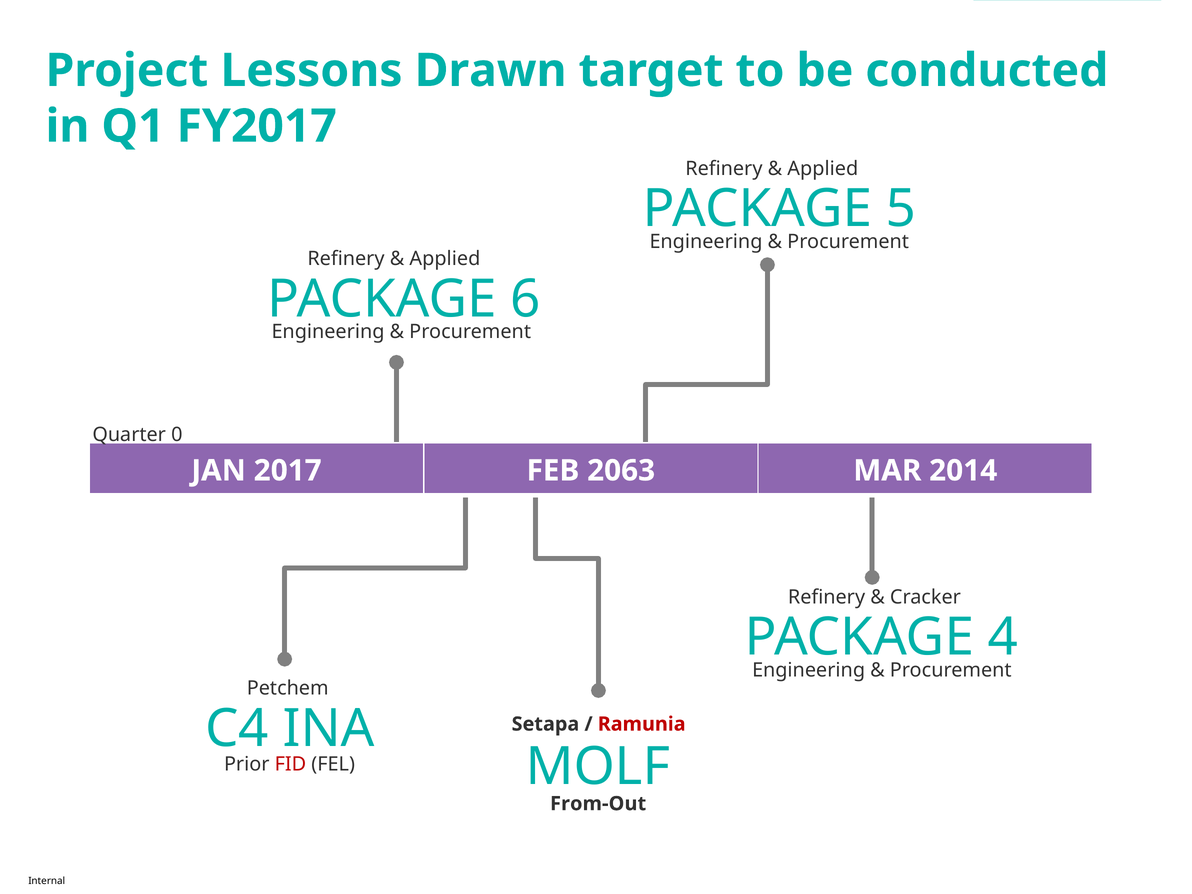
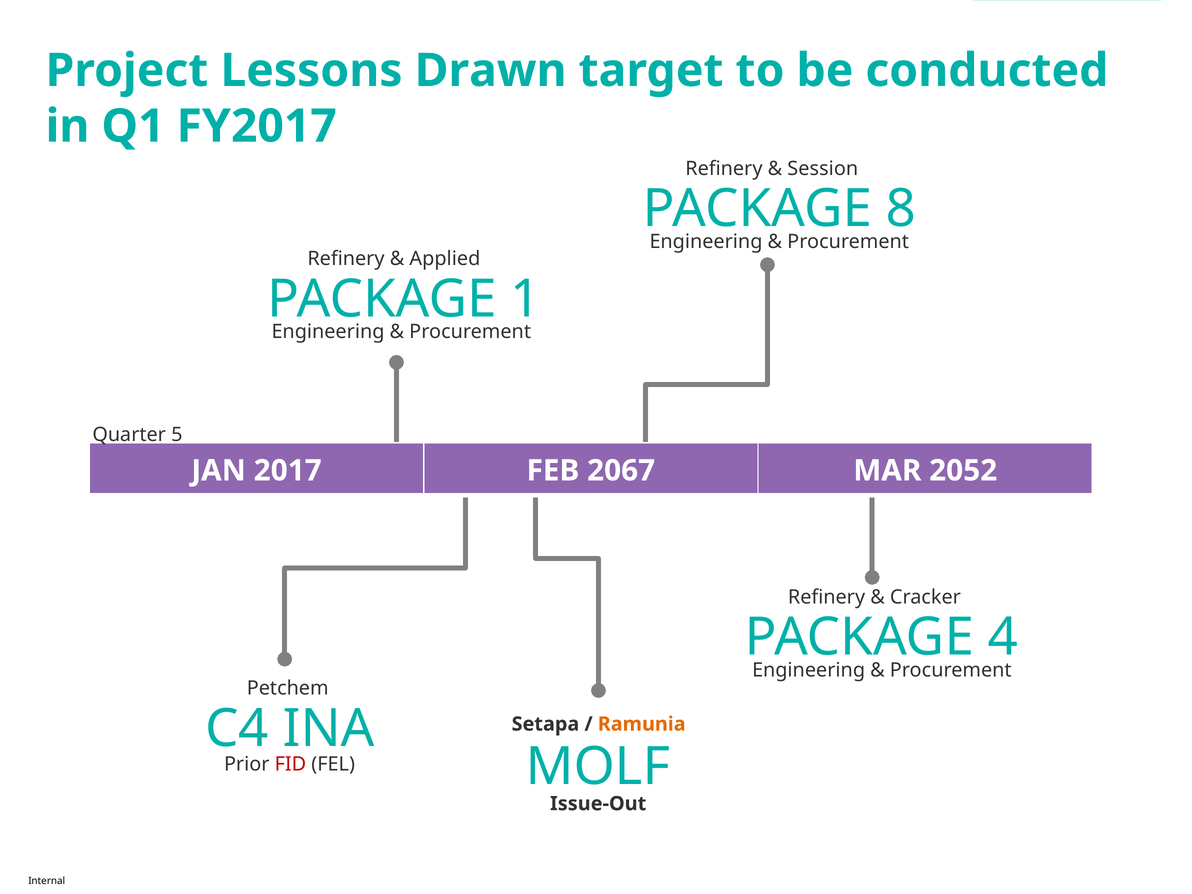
Applied at (823, 169): Applied -> Session
5: 5 -> 8
6: 6 -> 1
0: 0 -> 5
2063: 2063 -> 2067
2014: 2014 -> 2052
Ramunia colour: red -> orange
From-Out: From-Out -> Issue-Out
